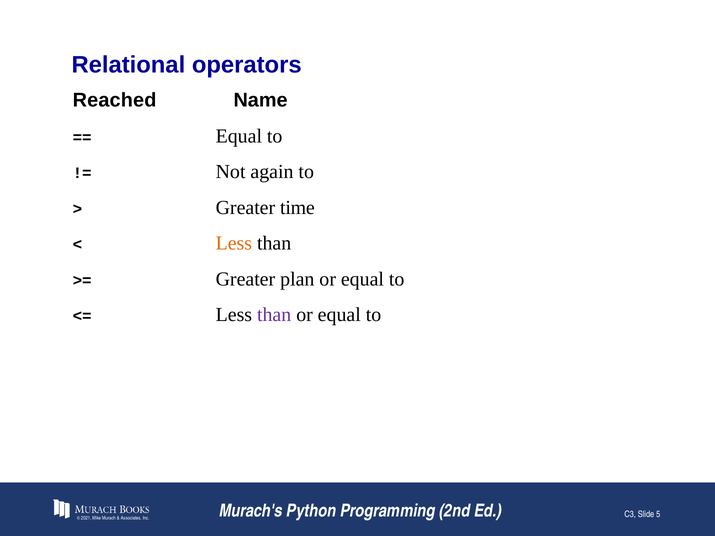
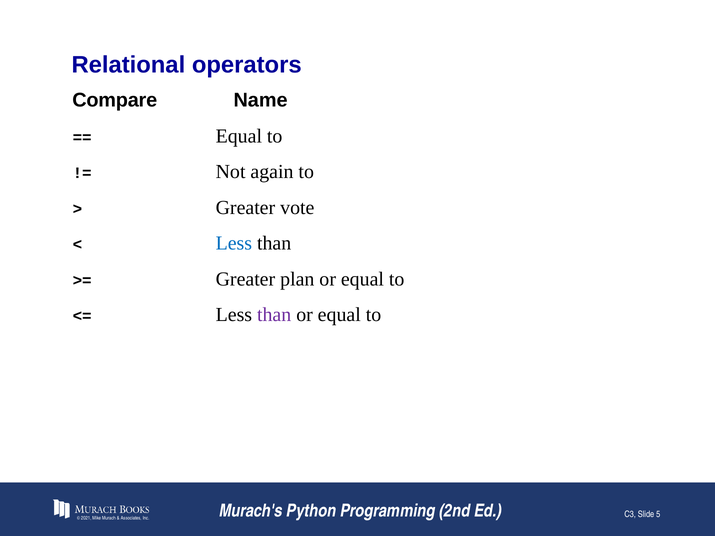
Reached: Reached -> Compare
time: time -> vote
Less at (234, 243) colour: orange -> blue
